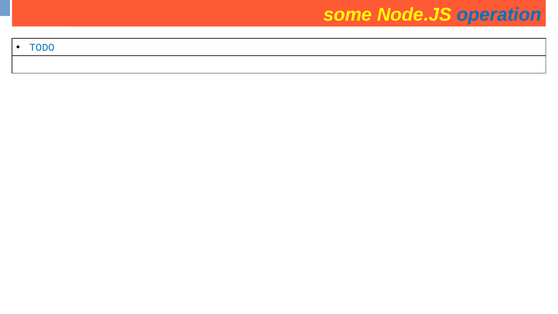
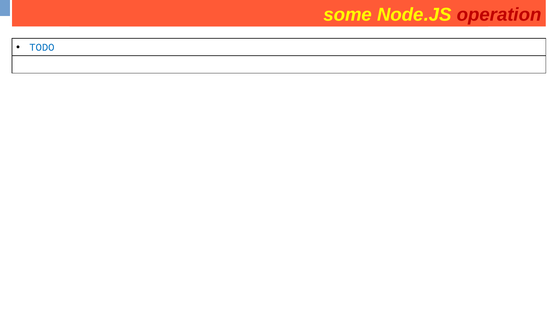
operation at (499, 15) colour: blue -> red
